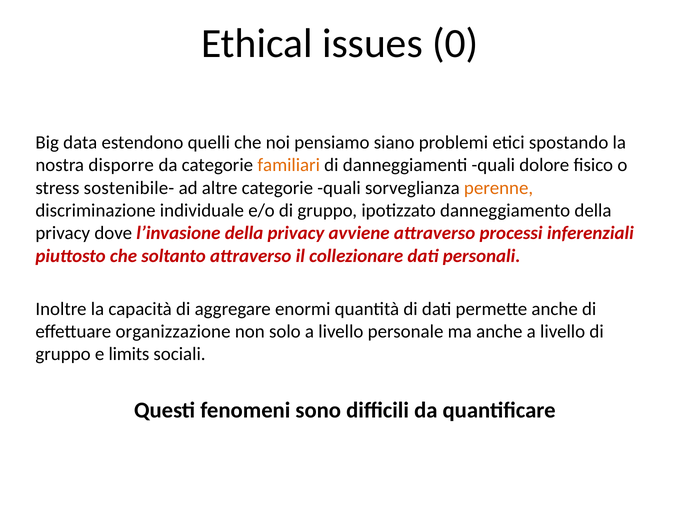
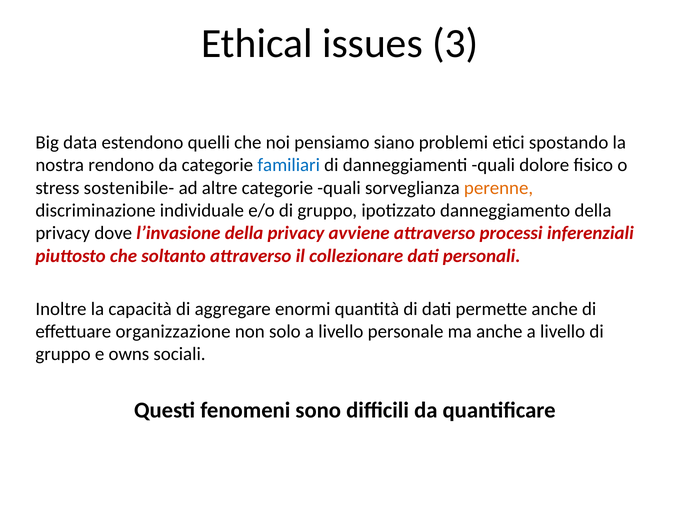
0: 0 -> 3
disporre: disporre -> rendono
familiari colour: orange -> blue
limits: limits -> owns
